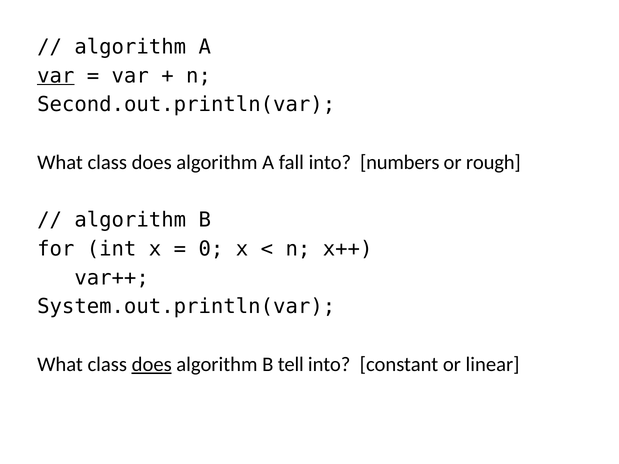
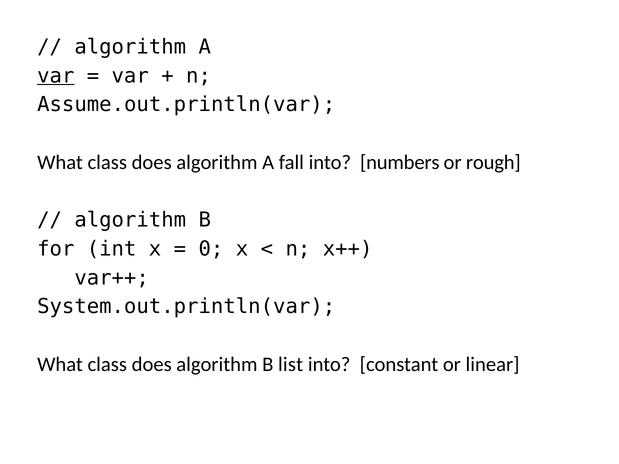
Second.out.println(var: Second.out.println(var -> Assume.out.println(var
does at (152, 365) underline: present -> none
tell: tell -> list
